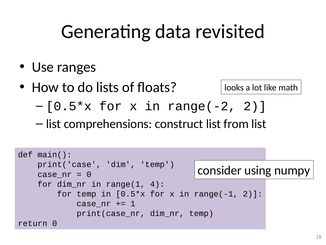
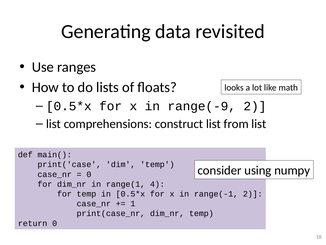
range(-2: range(-2 -> range(-9
